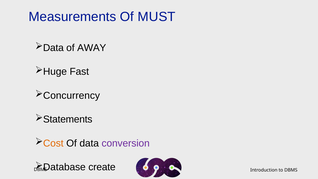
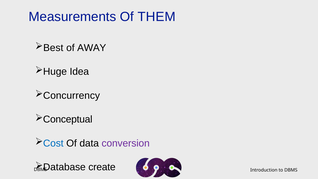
MUST: MUST -> THEM
Data at (53, 48): Data -> Best
Fast: Fast -> Idea
Statements: Statements -> Conceptual
Cost colour: orange -> blue
